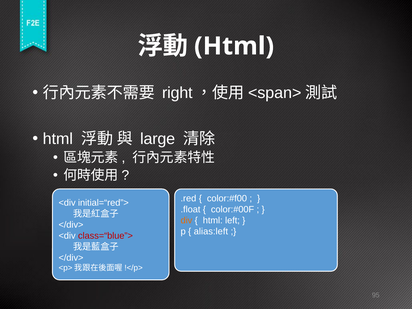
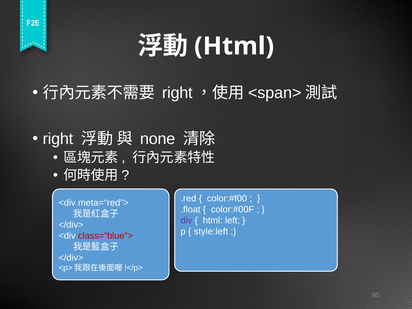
html at (58, 139): html -> right
large: large -> none
initial=“red”>: initial=“red”> -> meta=“red”>
div colour: orange -> purple
alias:left: alias:left -> style:left
